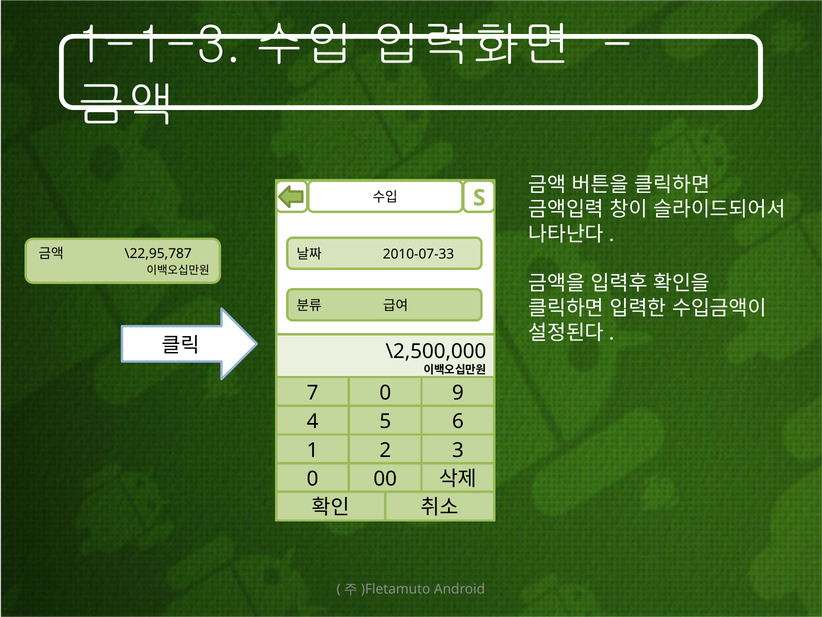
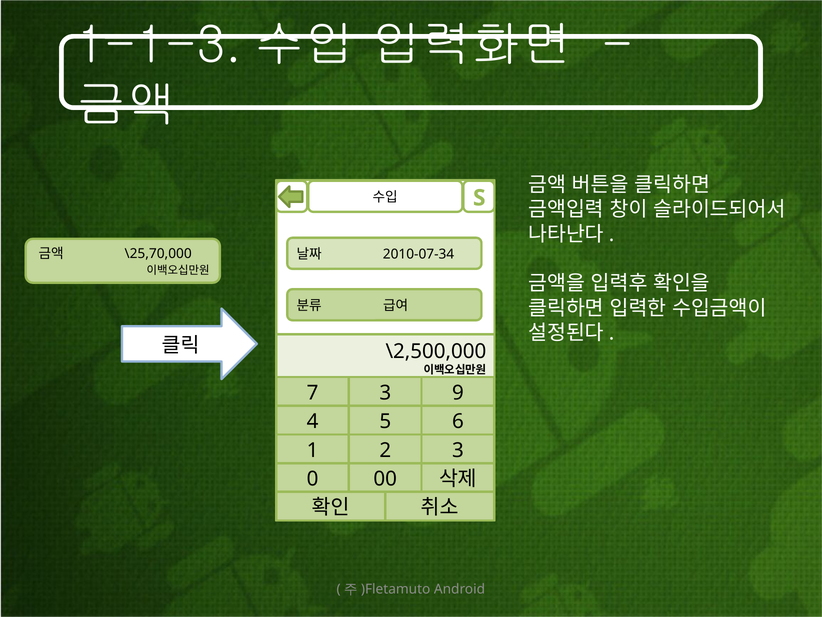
\22,95,787: \22,95,787 -> \25,70,000
2010-07-33: 2010-07-33 -> 2010-07-34
7 0: 0 -> 3
